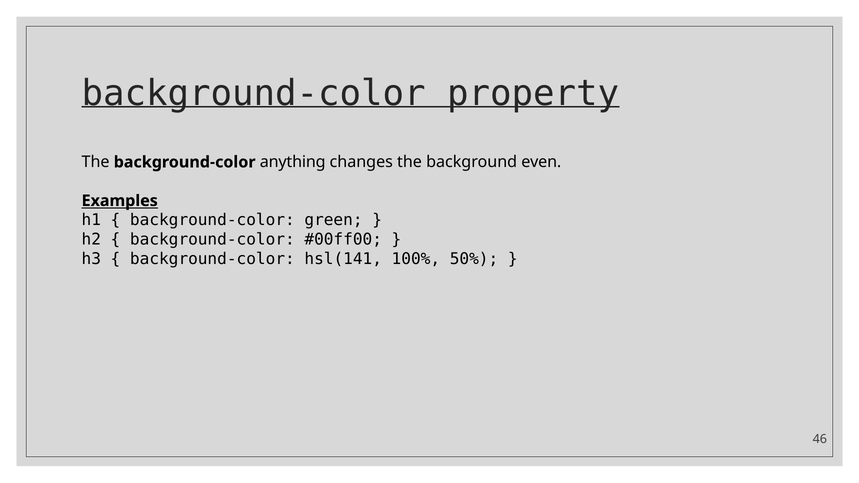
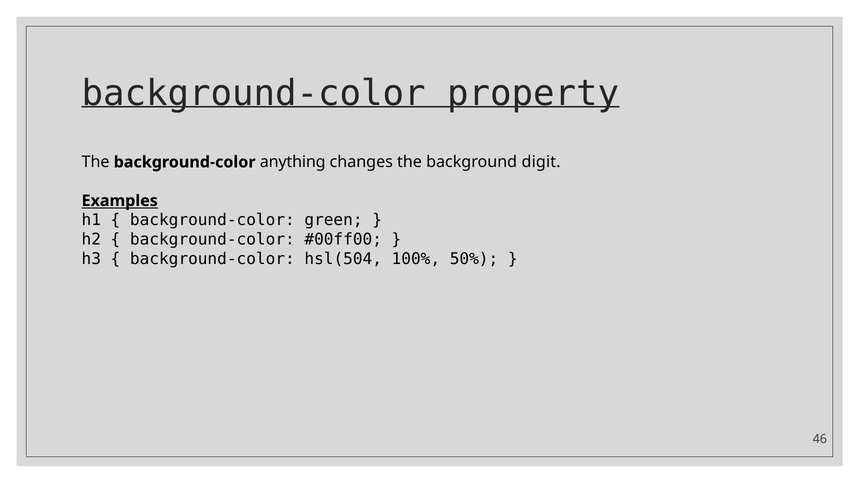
even: even -> digit
hsl(141: hsl(141 -> hsl(504
